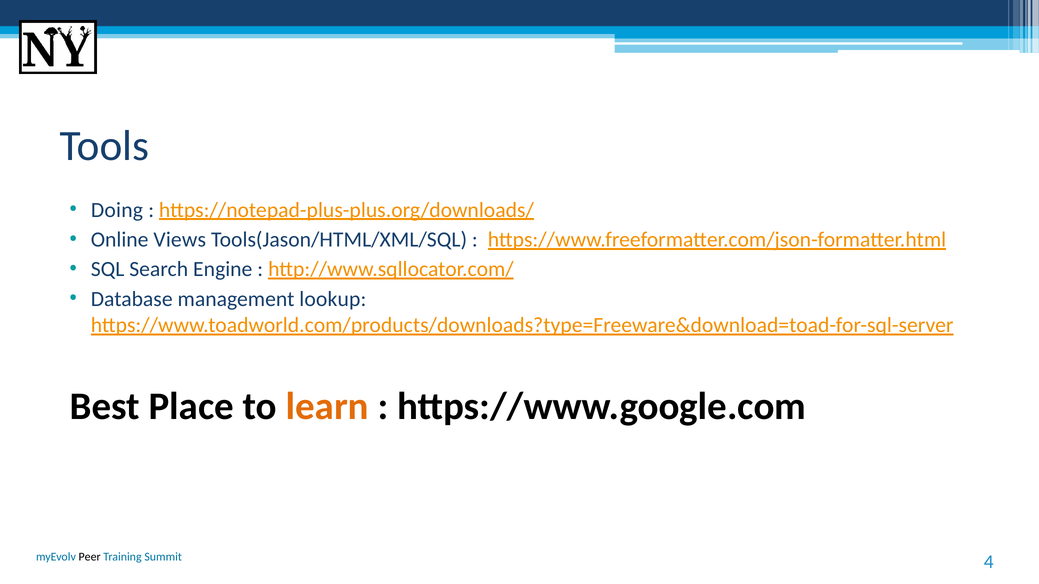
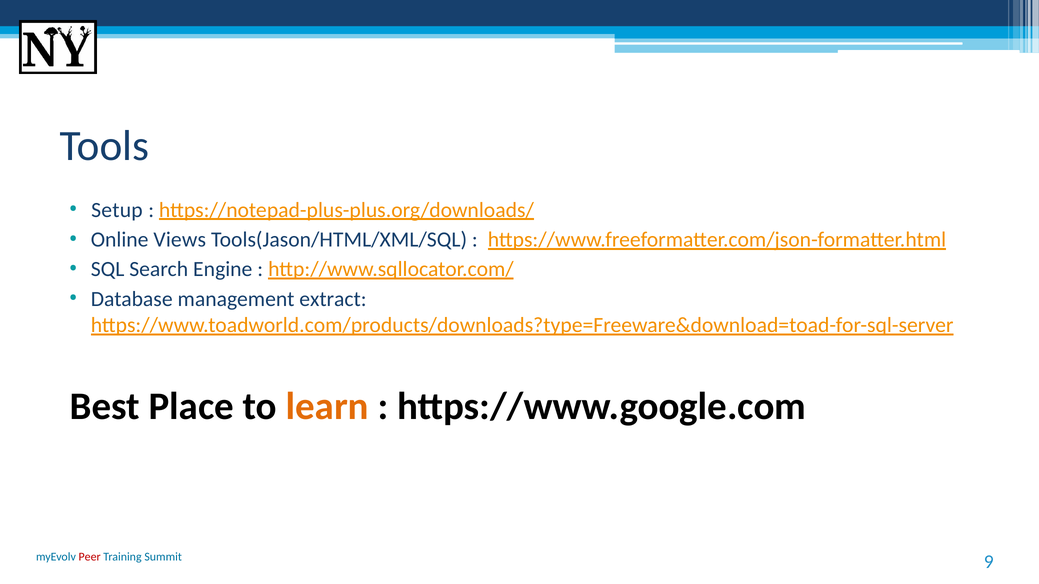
Doing: Doing -> Setup
lookup: lookup -> extract
Peer colour: black -> red
4: 4 -> 9
